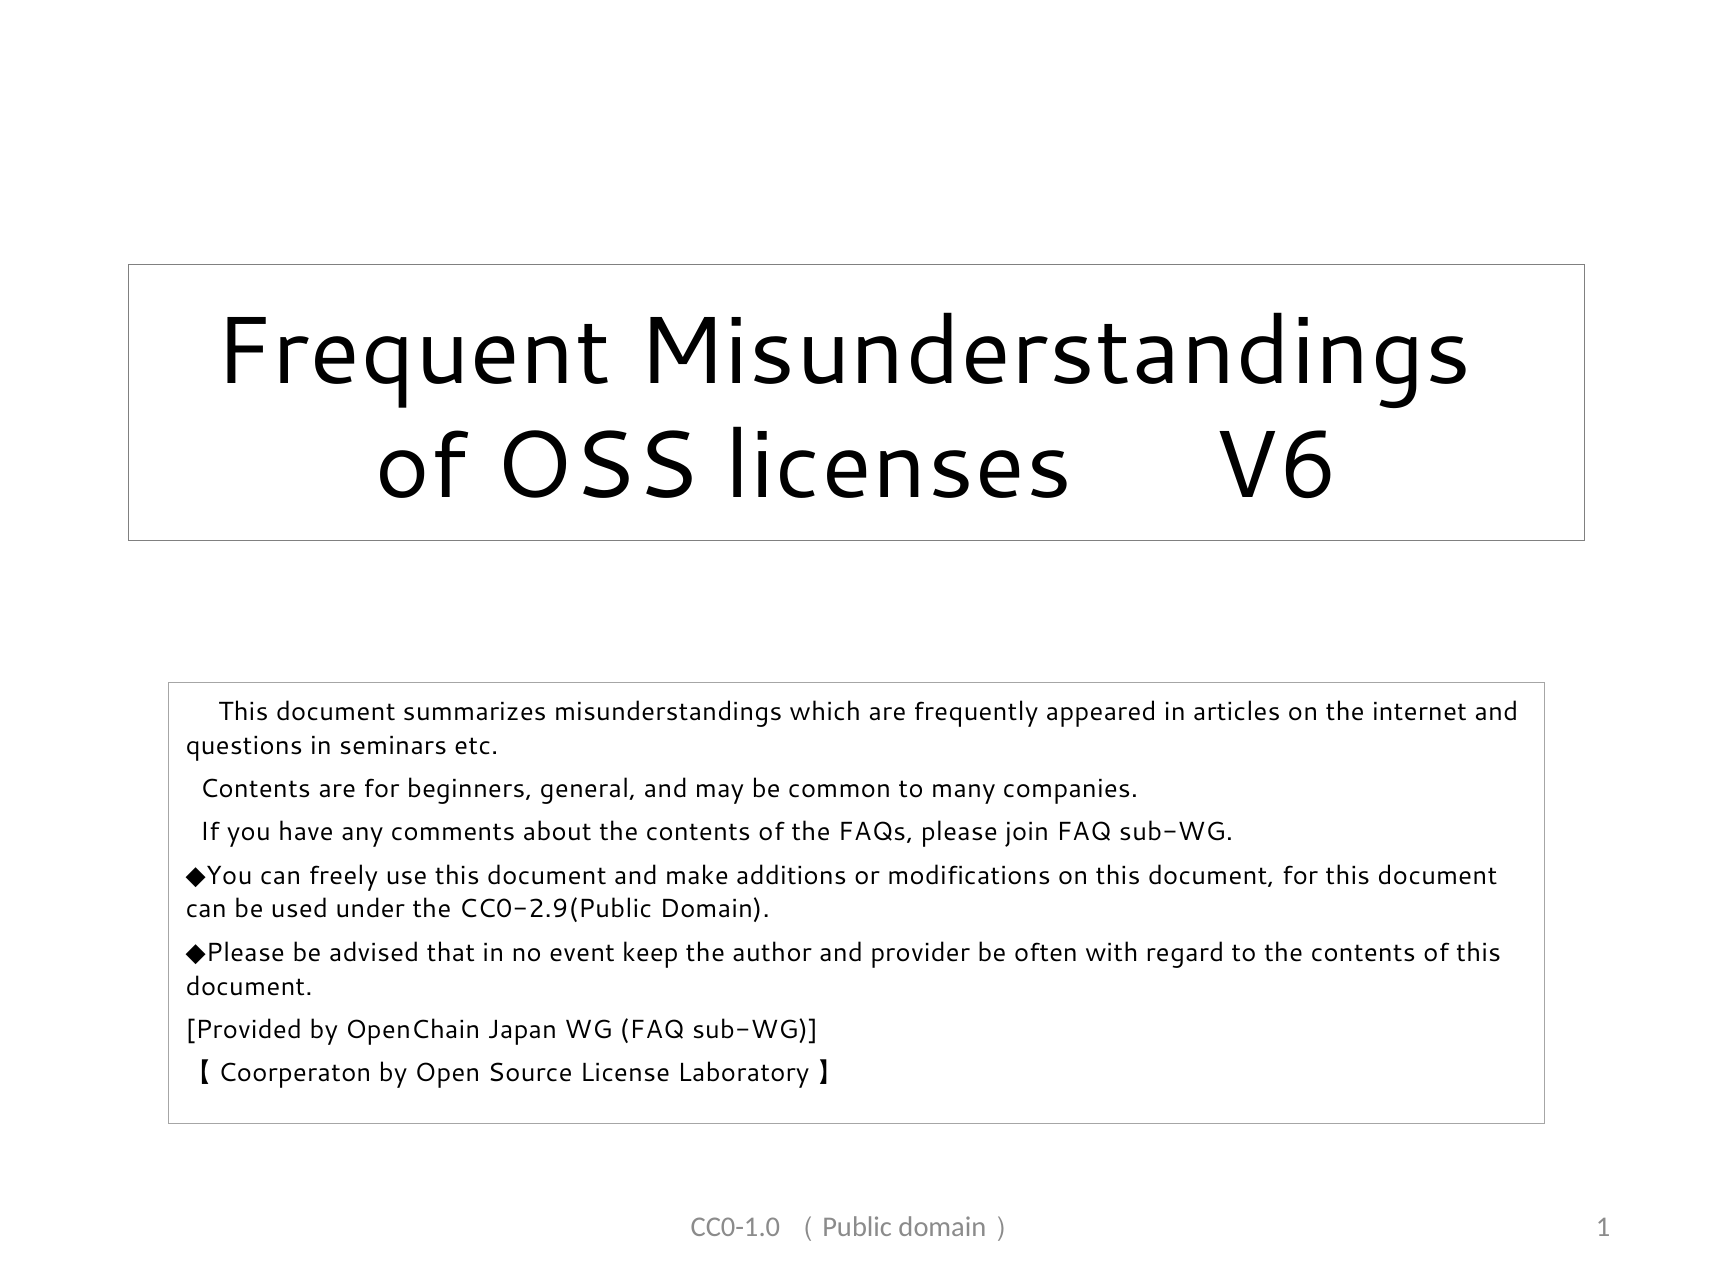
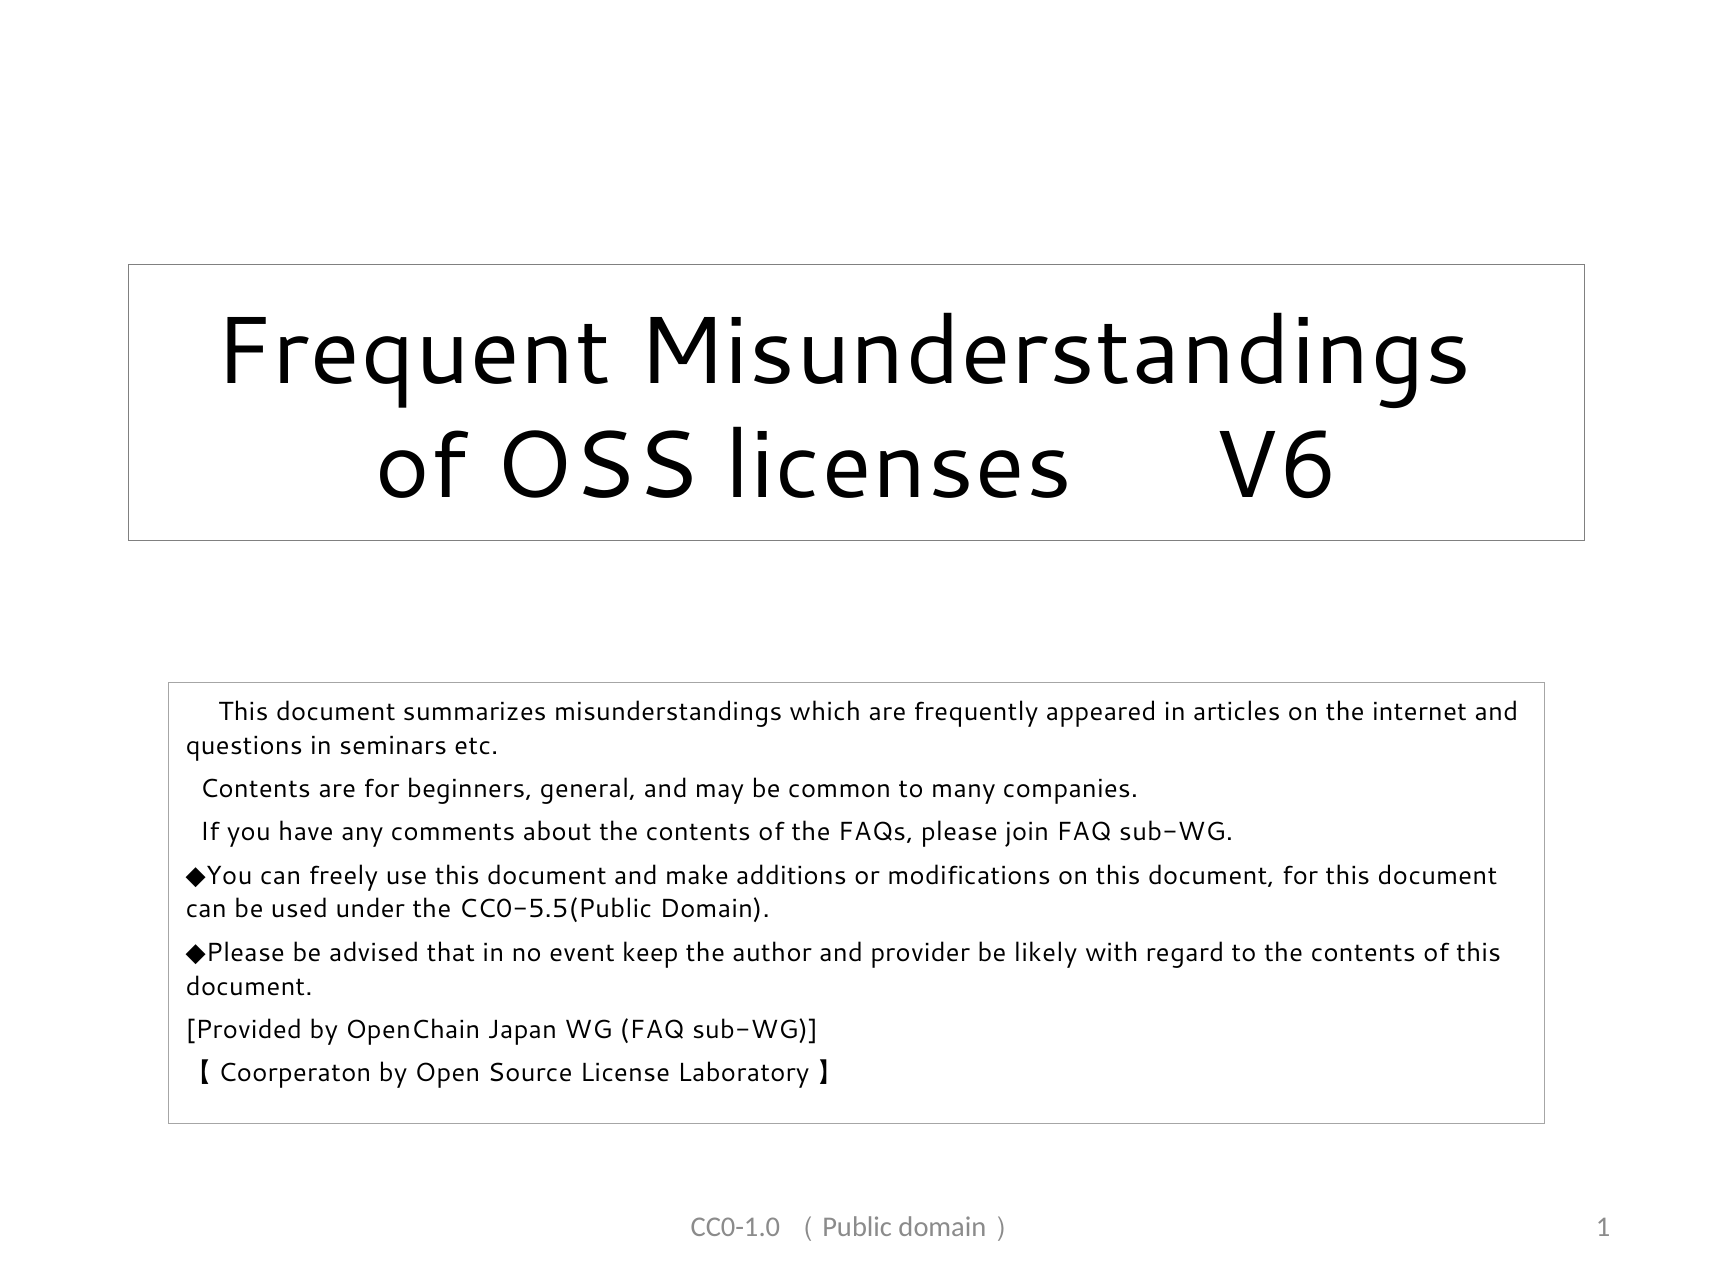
CC0-2.9(Public: CC0-2.9(Public -> CC0-5.5(Public
often: often -> likely
